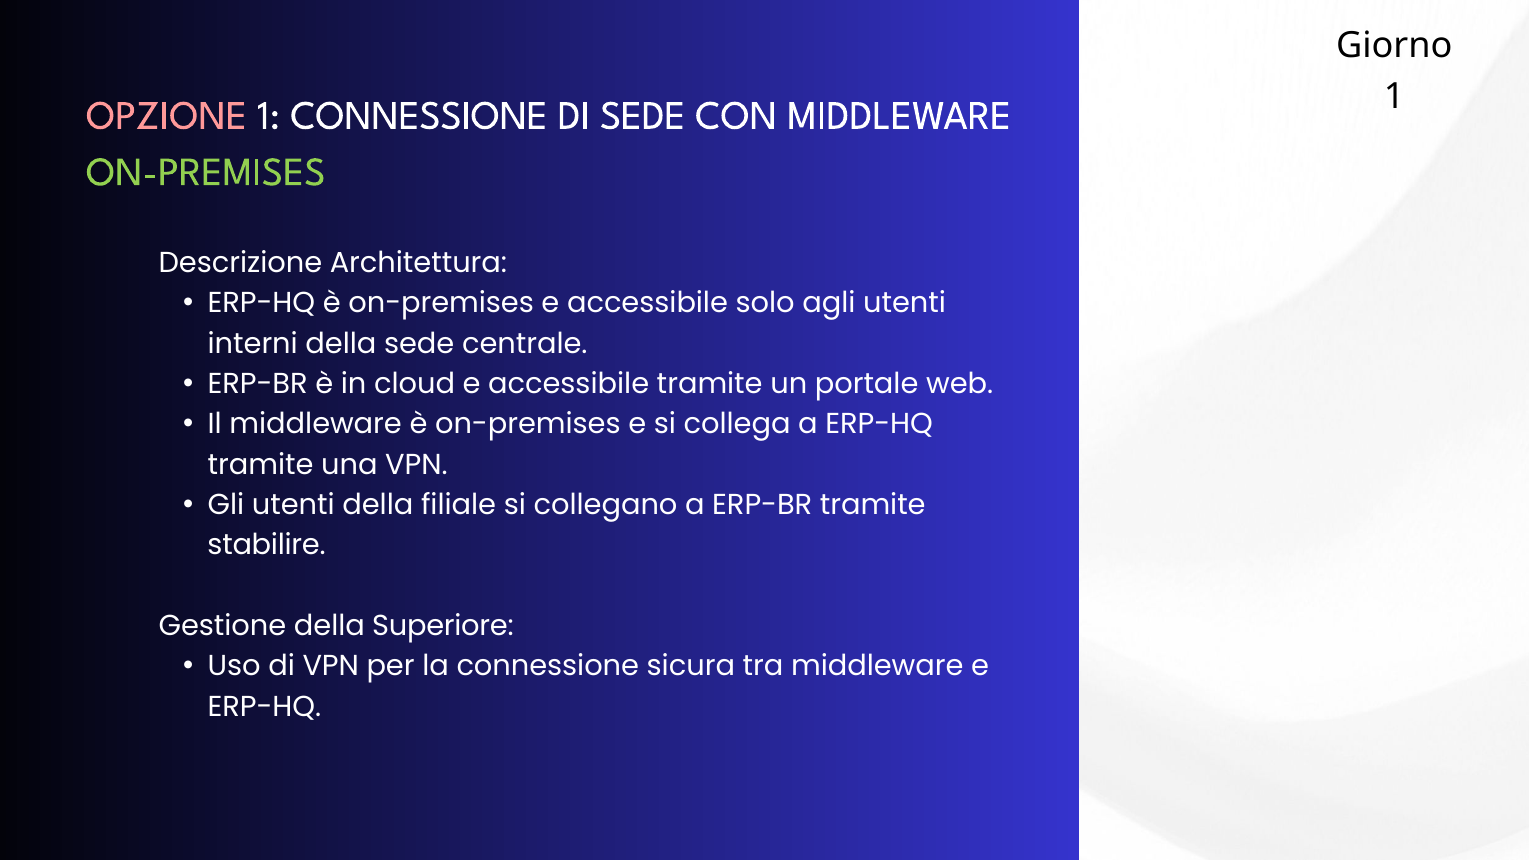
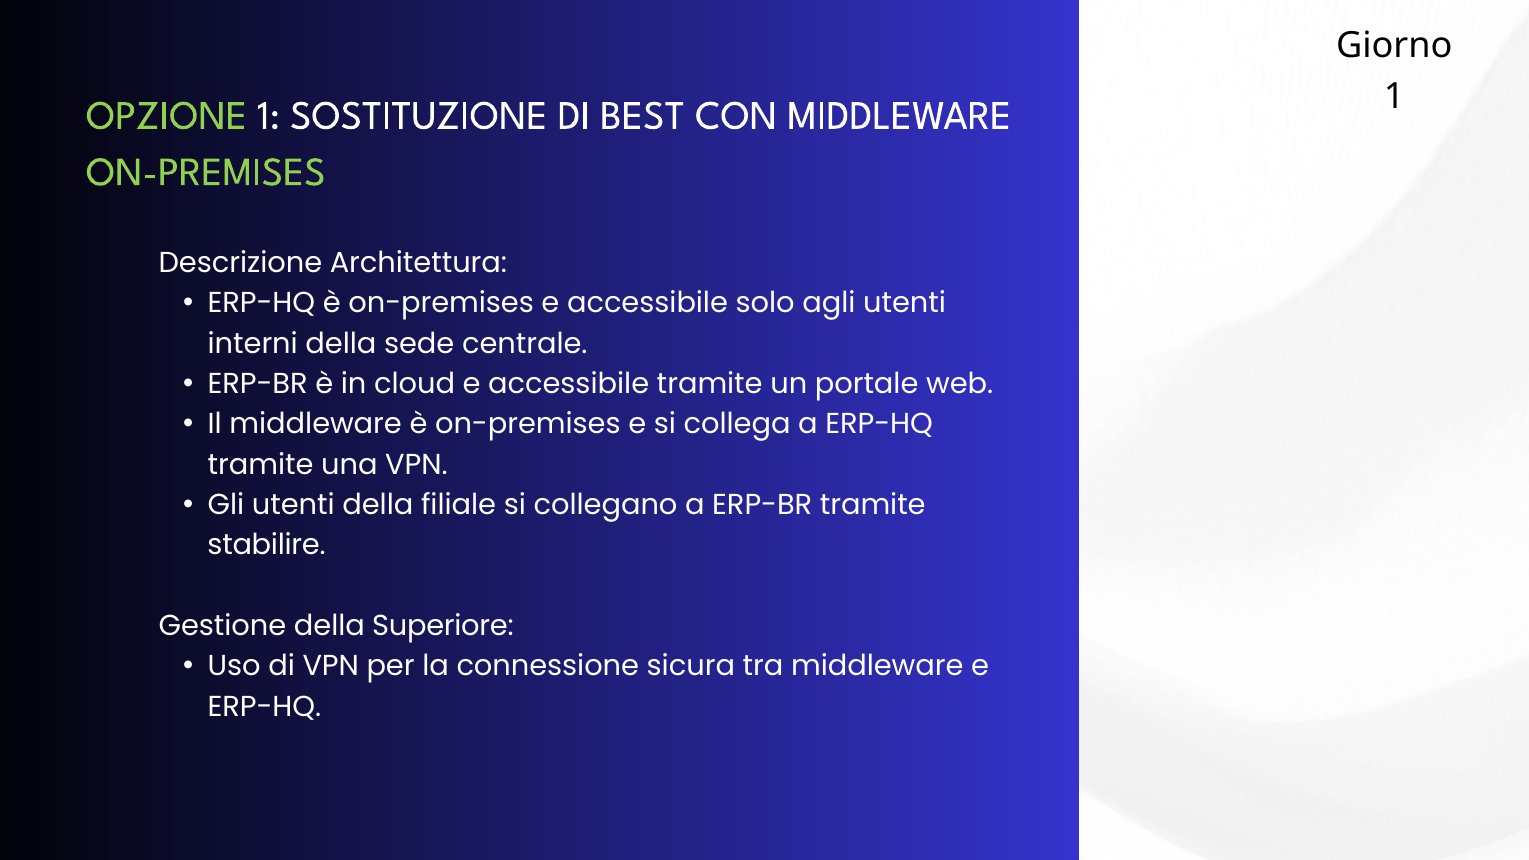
OPZIONE colour: pink -> light green
1 CONNESSIONE: CONNESSIONE -> SOSTITUZIONE
DI SEDE: SEDE -> BEST
